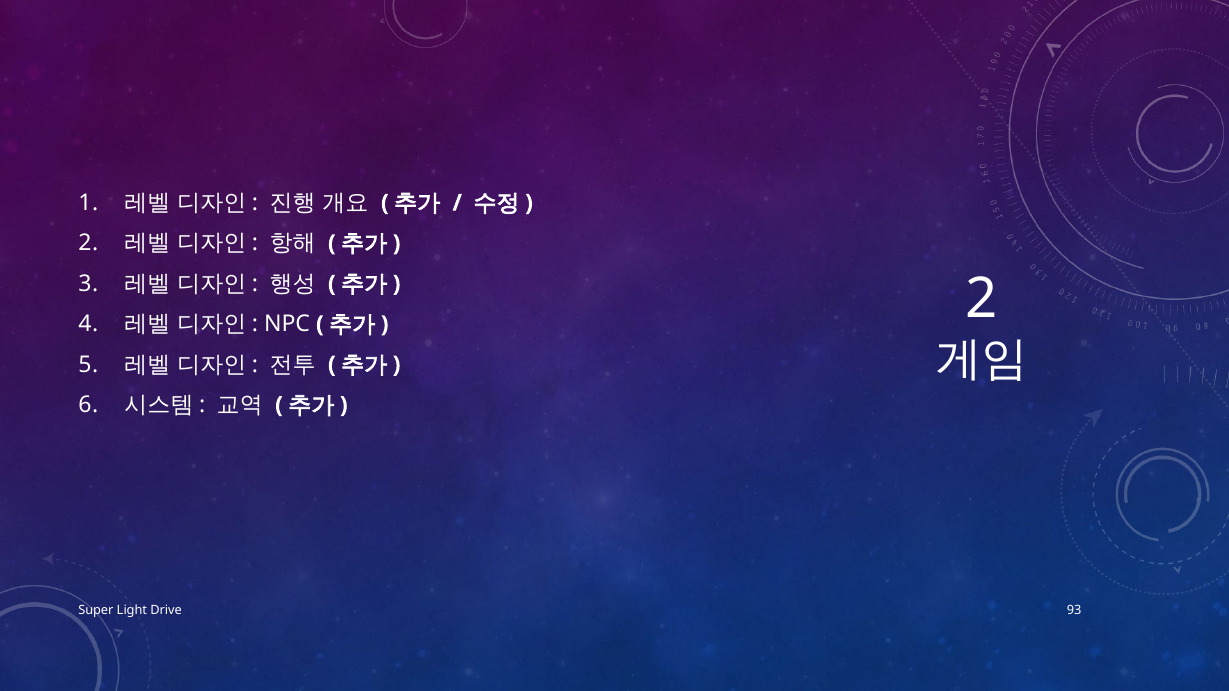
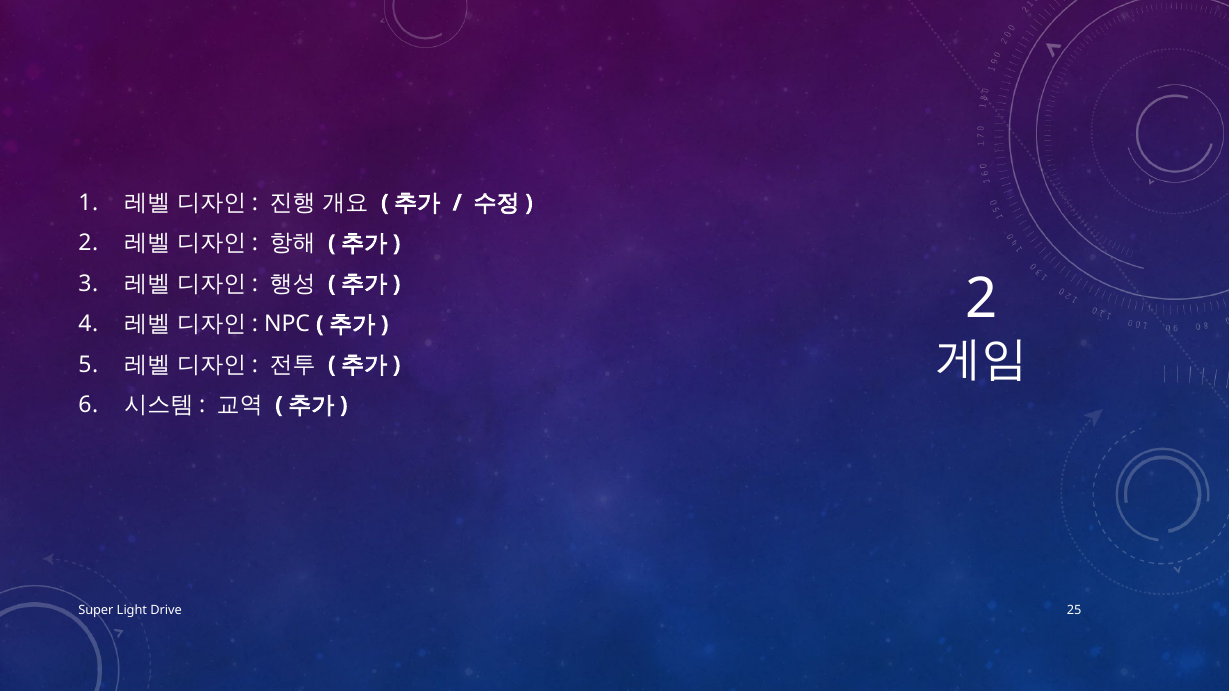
93: 93 -> 25
